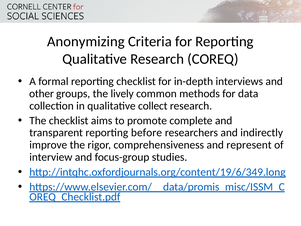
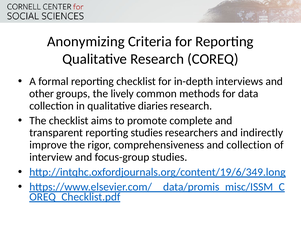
collect: collect -> diaries
reporting before: before -> studies
and represent: represent -> collection
